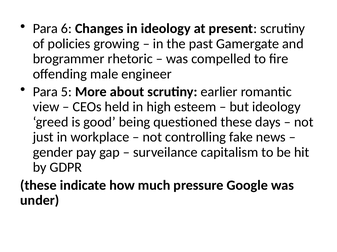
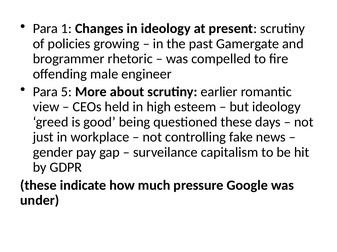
6: 6 -> 1
